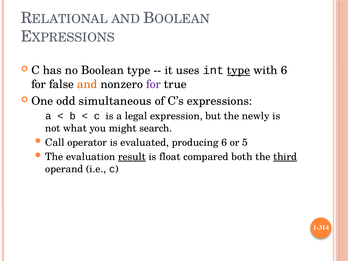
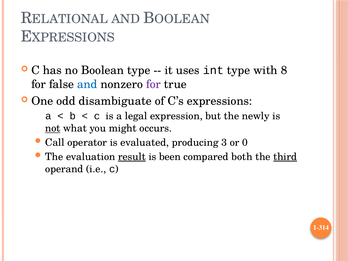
type at (239, 70) underline: present -> none
with 6: 6 -> 8
and at (87, 84) colour: orange -> blue
simultaneous: simultaneous -> disambiguate
not underline: none -> present
search: search -> occurs
producing 6: 6 -> 3
5: 5 -> 0
float: float -> been
